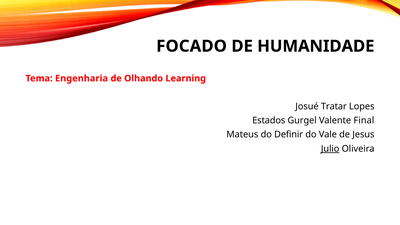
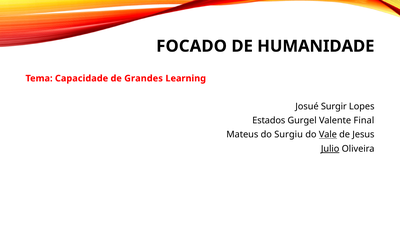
Engenharia: Engenharia -> Capacidade
Olhando: Olhando -> Grandes
Tratar: Tratar -> Surgir
Definir: Definir -> Surgiu
Vale underline: none -> present
